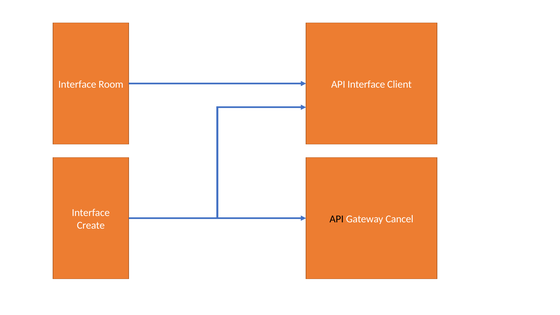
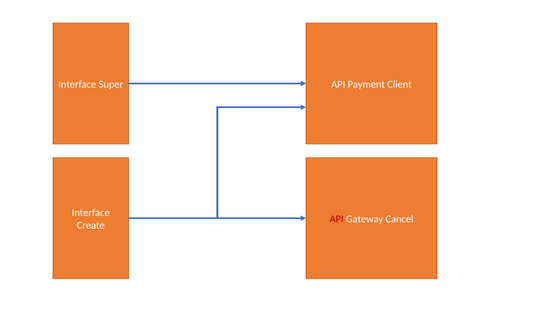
Room: Room -> Super
API Interface: Interface -> Payment
API at (337, 219) colour: black -> red
